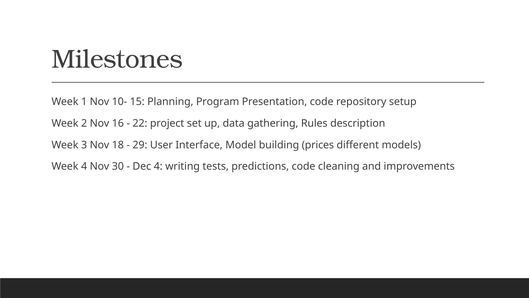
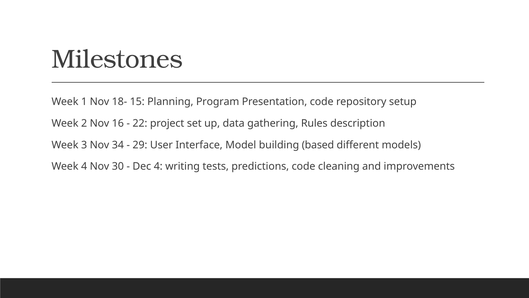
10-: 10- -> 18-
18: 18 -> 34
prices: prices -> based
